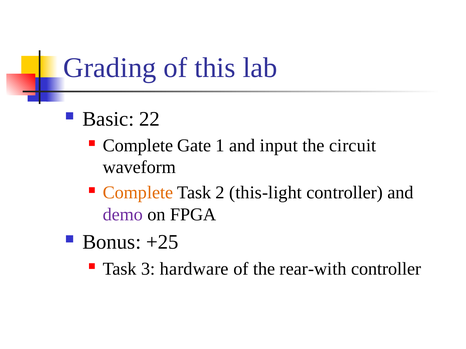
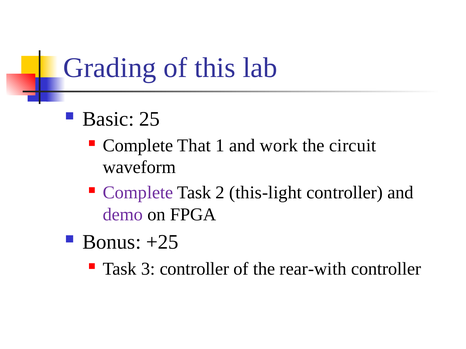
22: 22 -> 25
Gate: Gate -> That
input: input -> work
Complete at (138, 193) colour: orange -> purple
3 hardware: hardware -> controller
